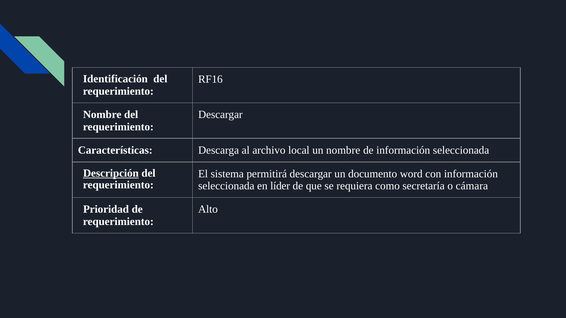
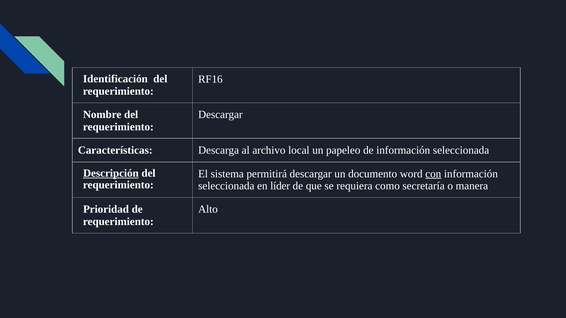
un nombre: nombre -> papeleo
con underline: none -> present
cámara: cámara -> manera
